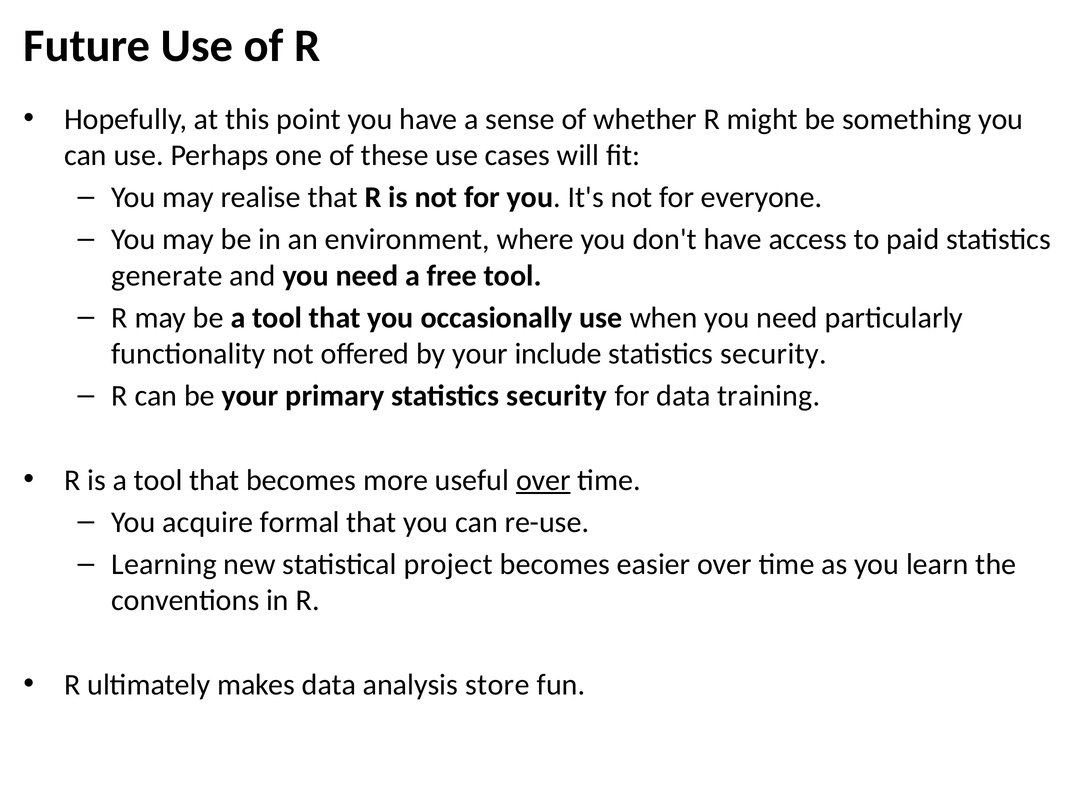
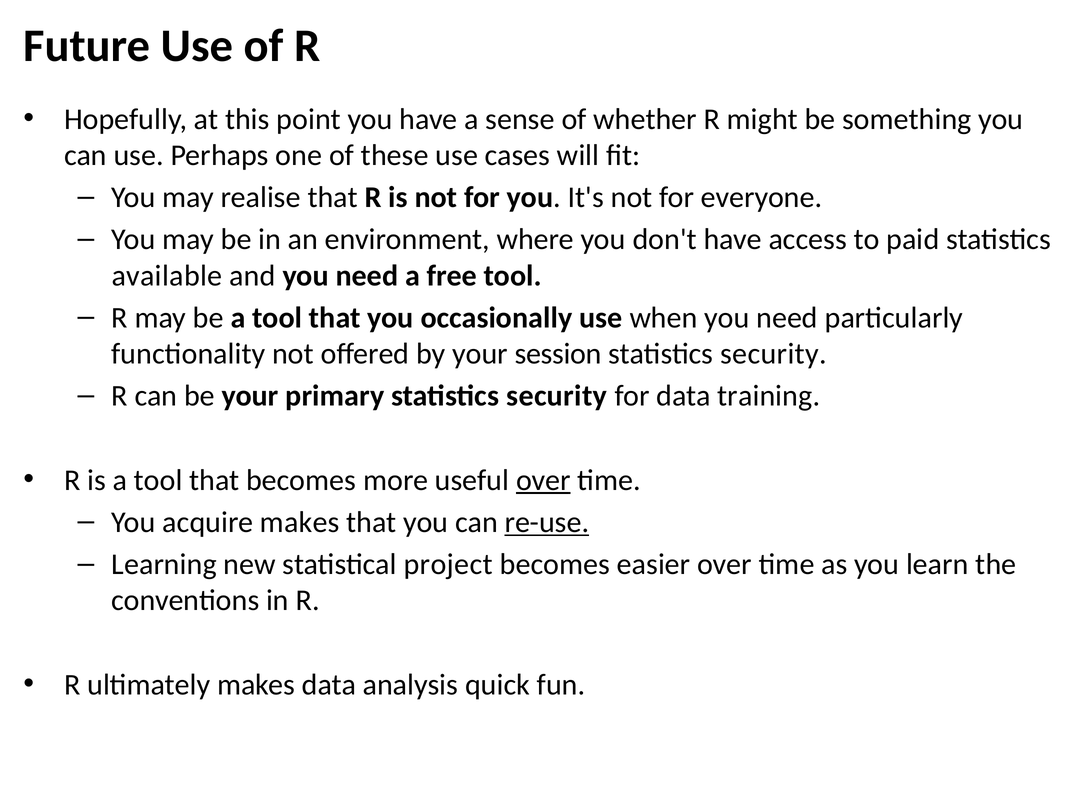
generate: generate -> available
include: include -> session
acquire formal: formal -> makes
re-use underline: none -> present
store: store -> quick
